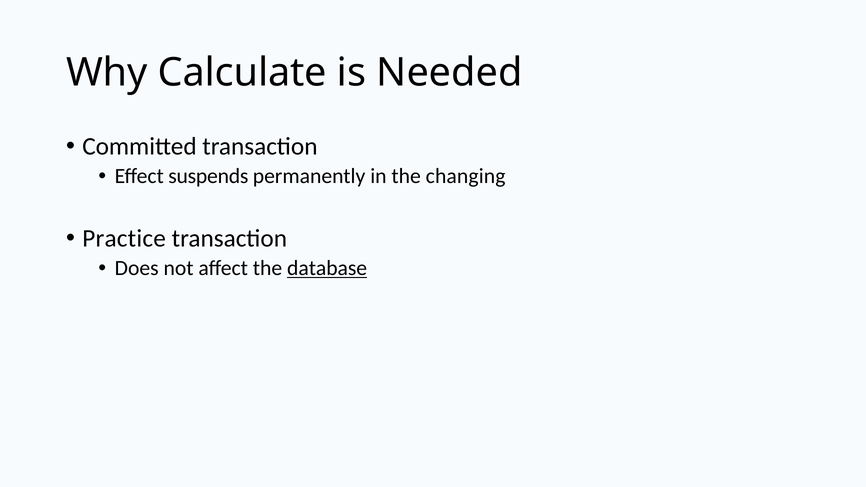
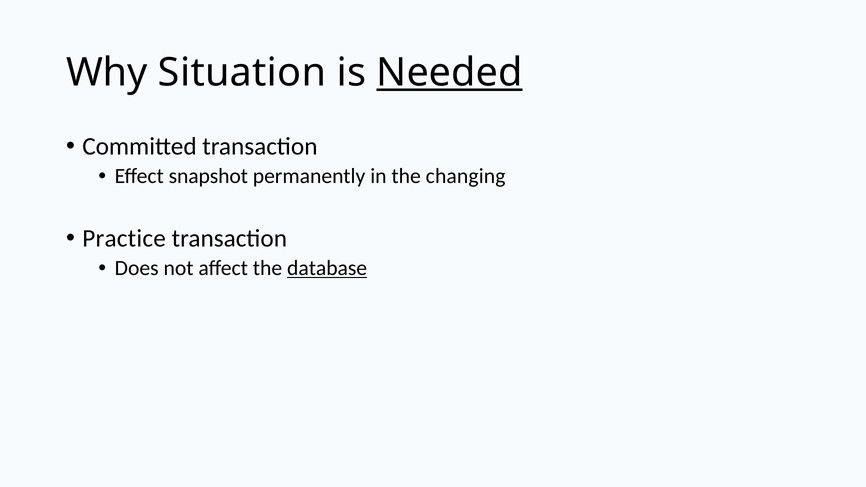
Calculate: Calculate -> Situation
Needed underline: none -> present
suspends: suspends -> snapshot
